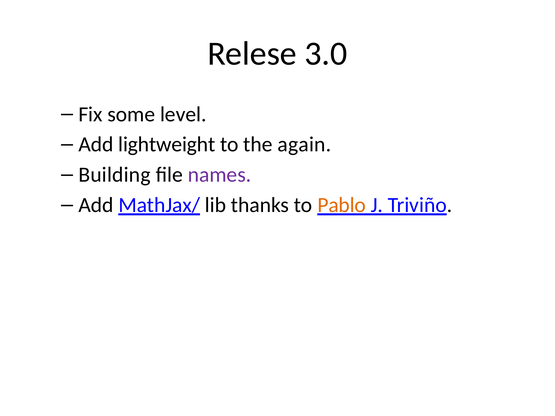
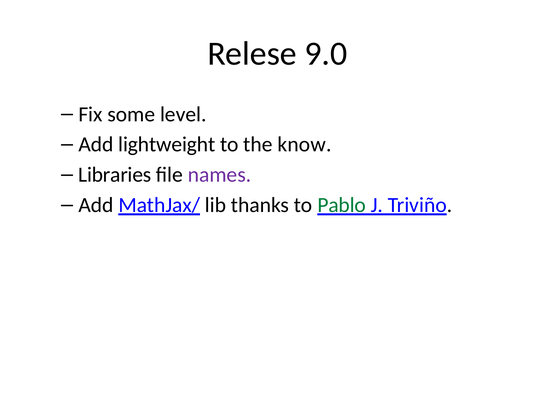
3.0: 3.0 -> 9.0
again: again -> know
Building: Building -> Libraries
Pablo colour: orange -> green
